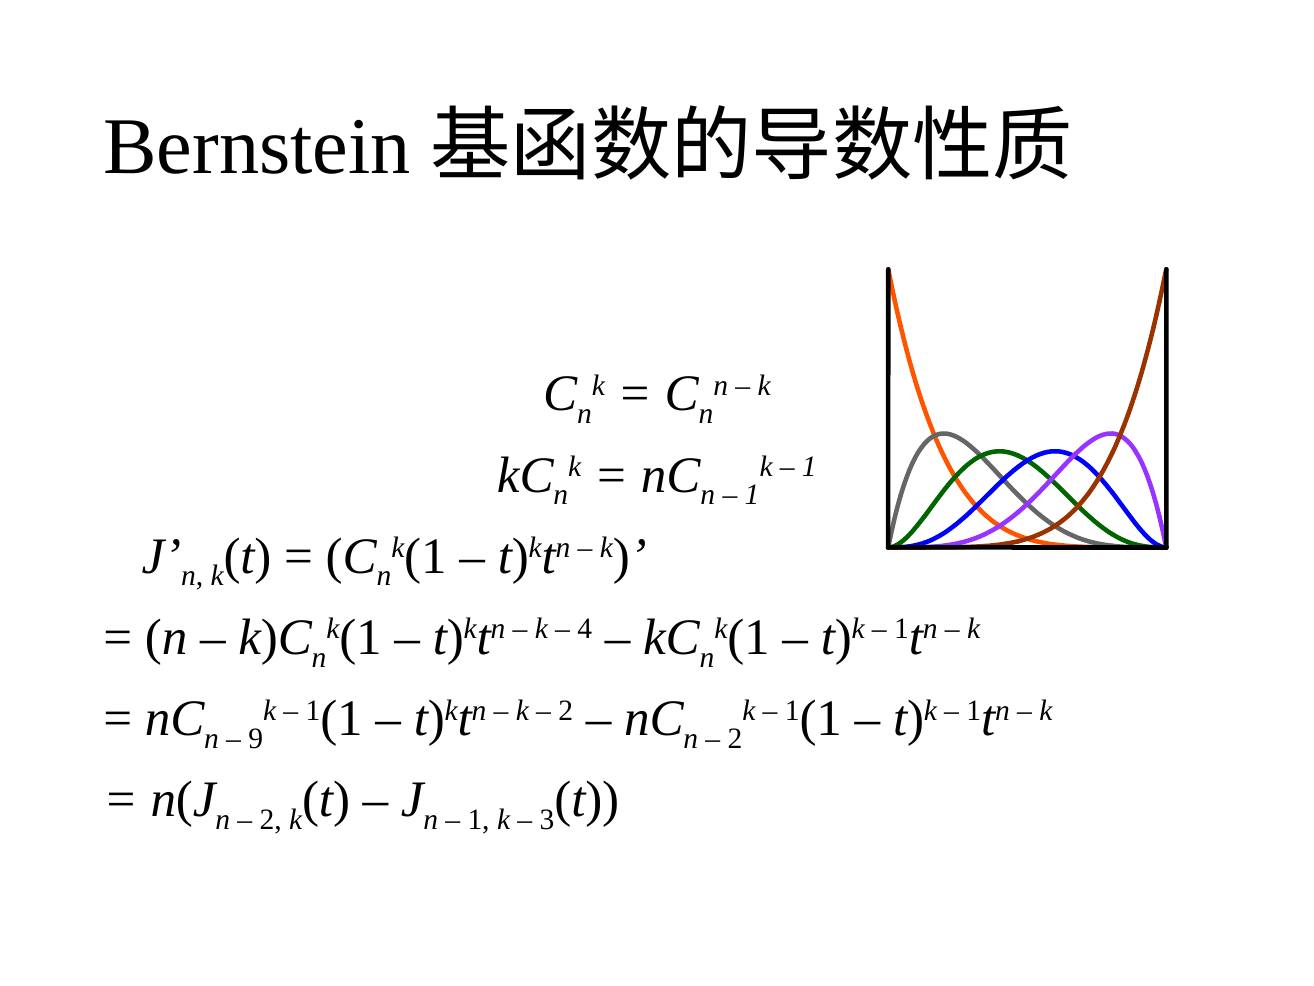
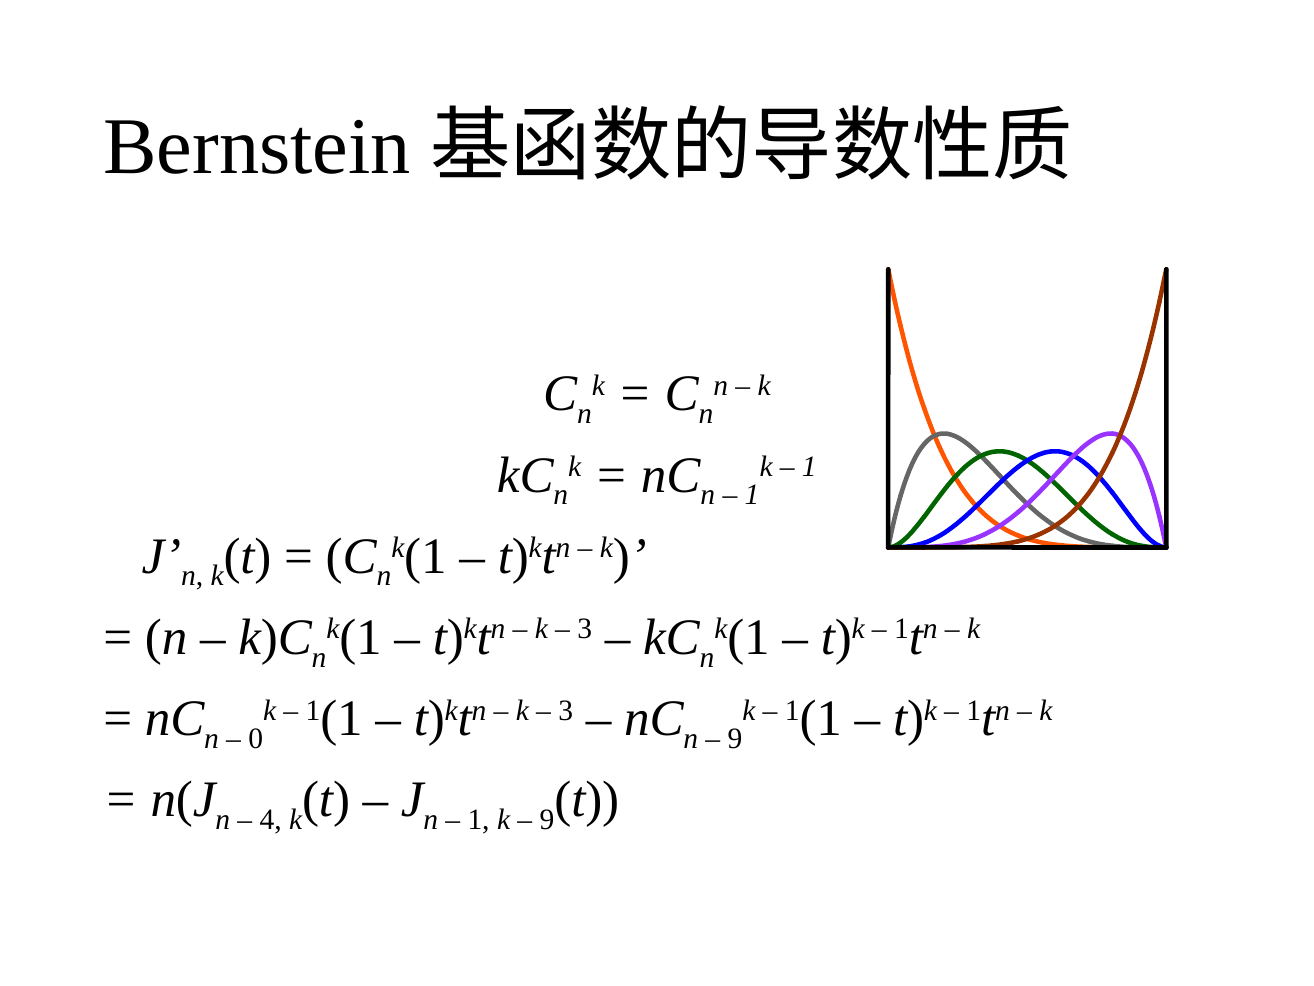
4 at (585, 629): 4 -> 3
9: 9 -> 0
2 at (566, 710): 2 -> 3
2 at (735, 738): 2 -> 9
2 at (271, 819): 2 -> 4
3 at (547, 819): 3 -> 9
